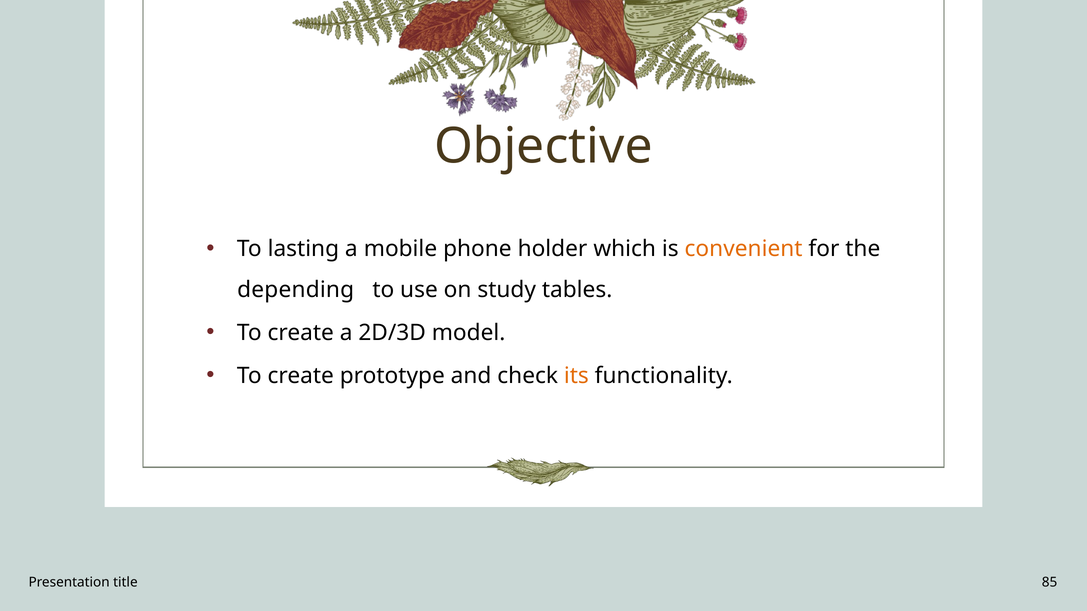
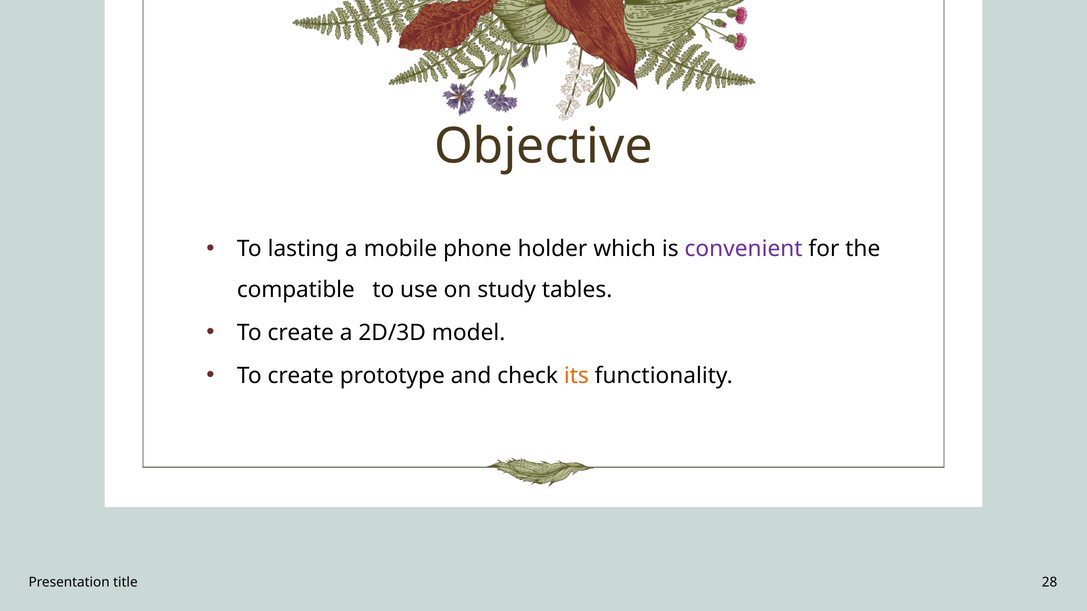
convenient colour: orange -> purple
depending: depending -> compatible
85: 85 -> 28
